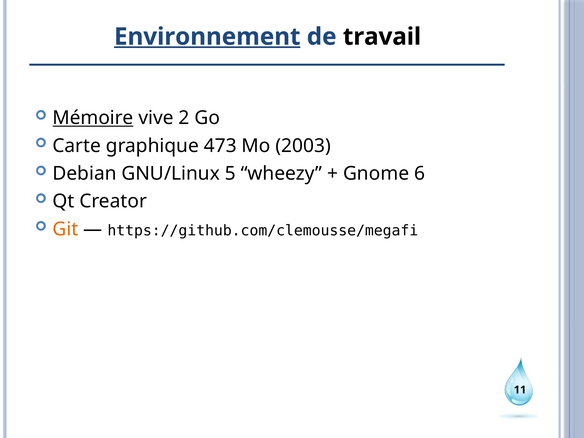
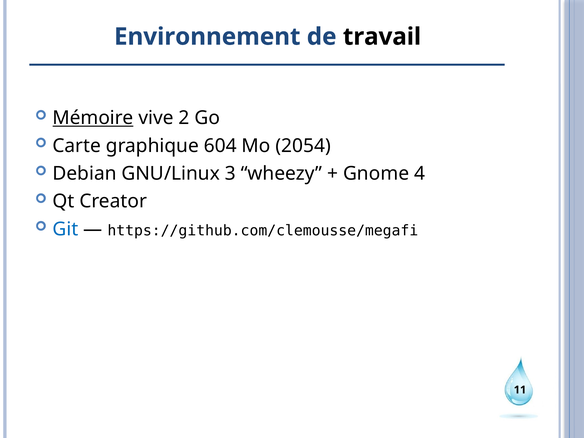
Environnement underline: present -> none
473: 473 -> 604
2003: 2003 -> 2054
5: 5 -> 3
6: 6 -> 4
Git colour: orange -> blue
